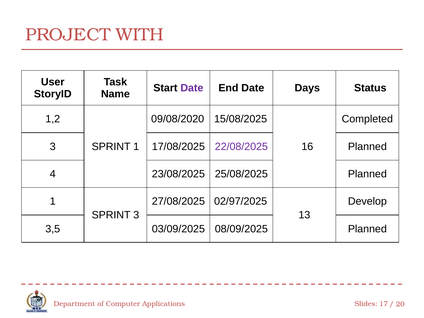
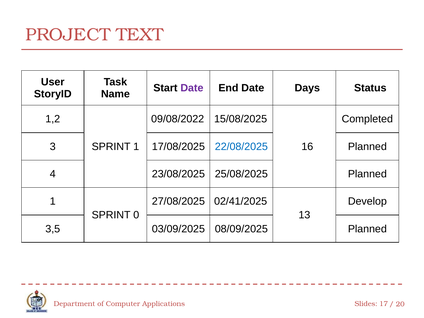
WITH: WITH -> TEXT
09/08/2020: 09/08/2020 -> 09/08/2022
22/08/2025 colour: purple -> blue
02/97/2025: 02/97/2025 -> 02/41/2025
SPRINT 3: 3 -> 0
